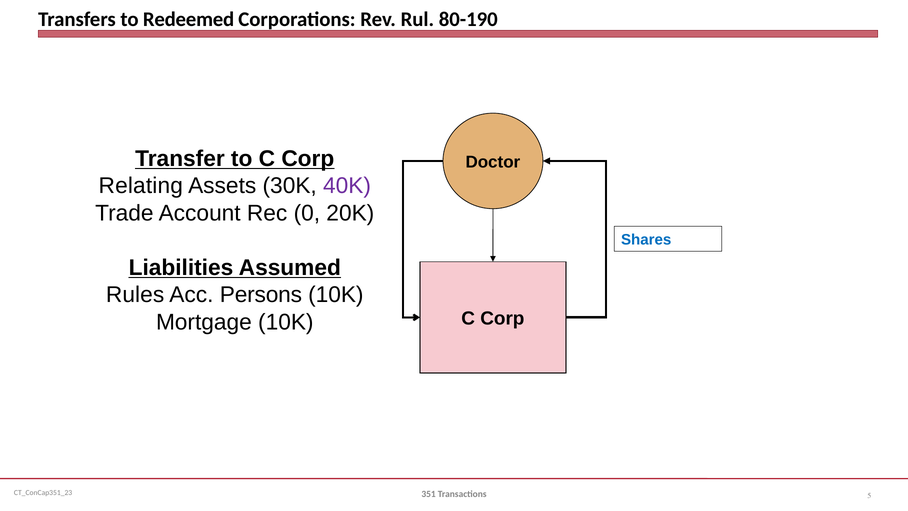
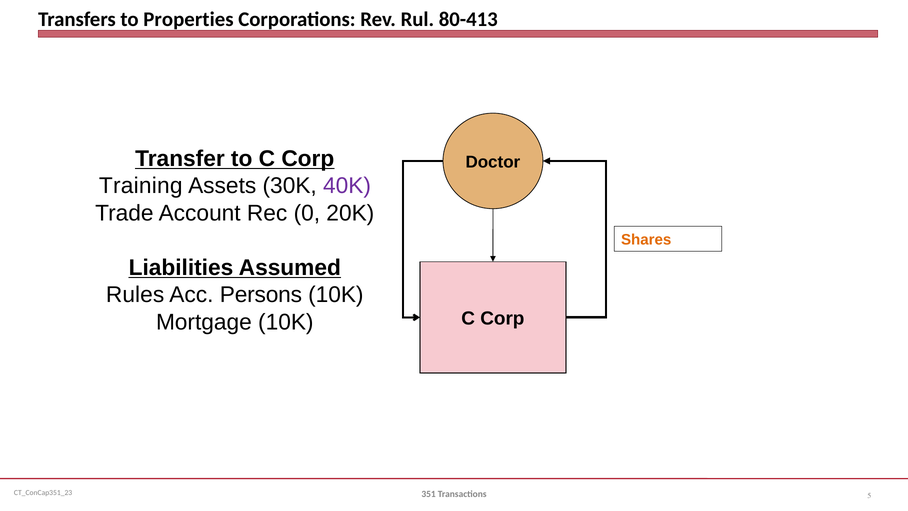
Redeemed: Redeemed -> Properties
80-190: 80-190 -> 80-413
Relating: Relating -> Training
Shares colour: blue -> orange
